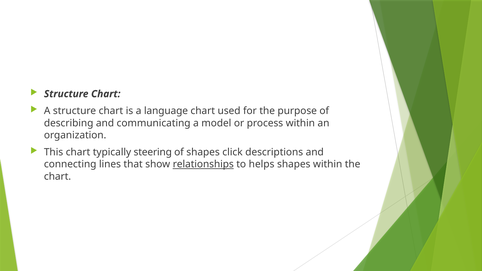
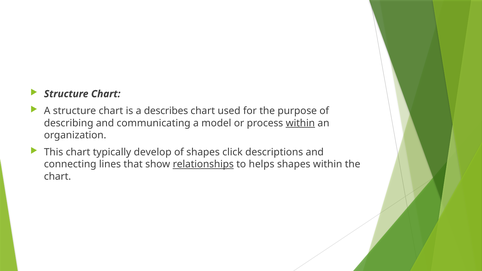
language: language -> describes
within at (300, 123) underline: none -> present
steering: steering -> develop
